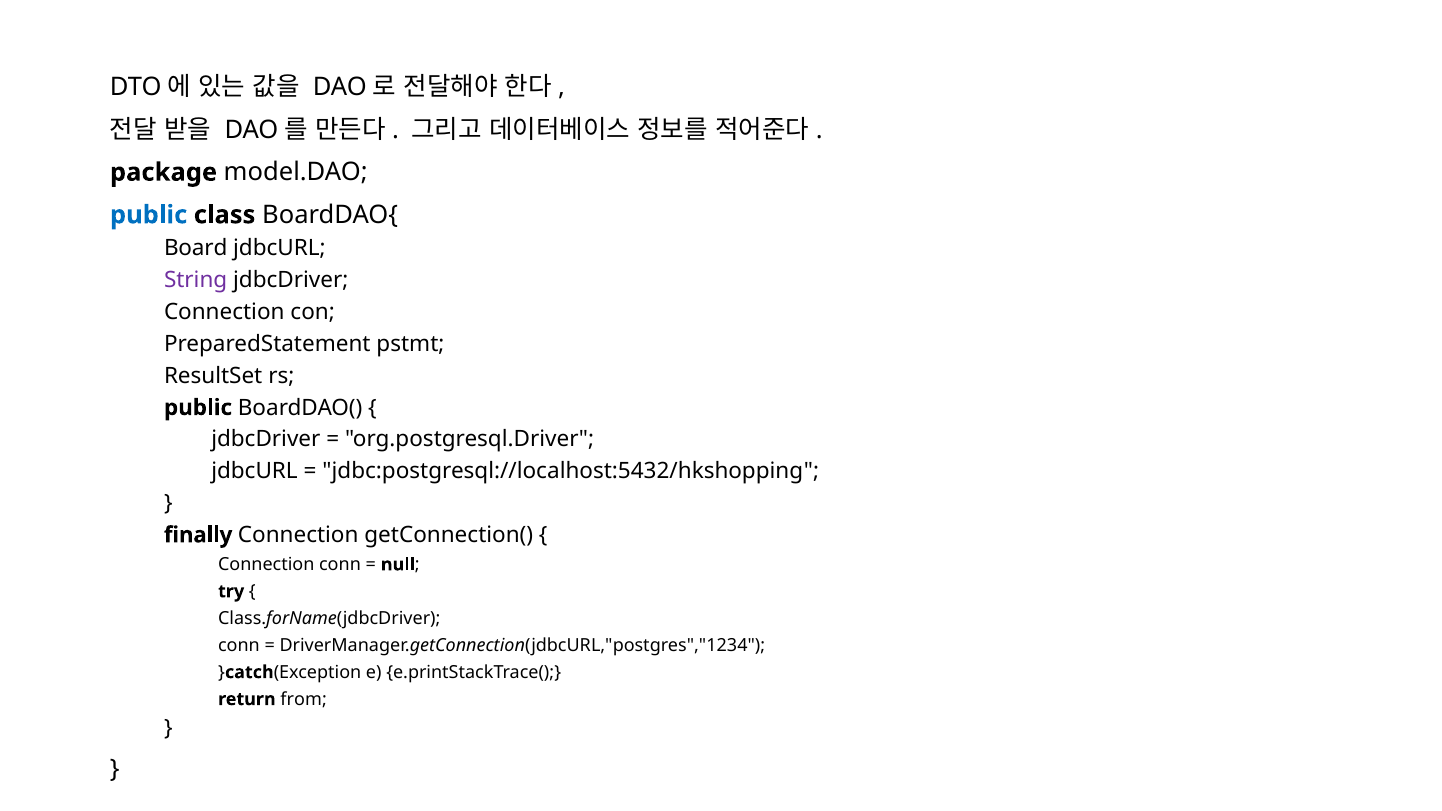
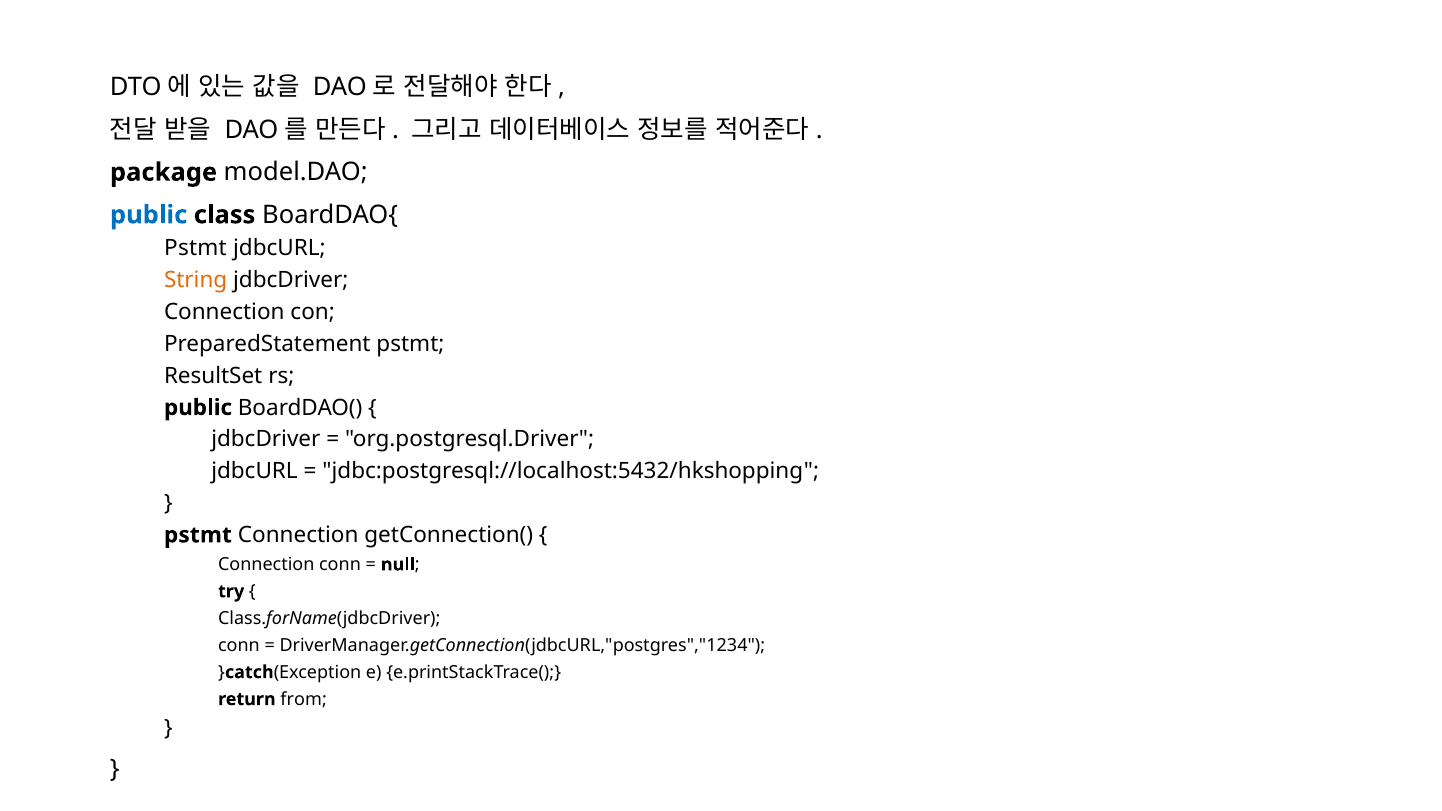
Board at (196, 248): Board -> Pstmt
String colour: purple -> orange
finally at (198, 535): finally -> pstmt
